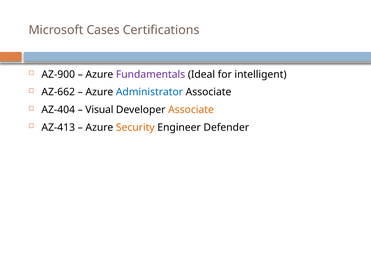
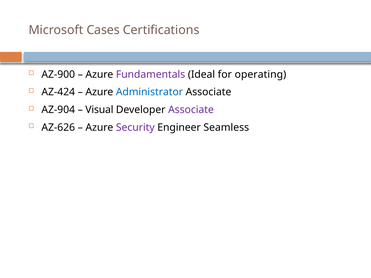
intelligent: intelligent -> operating
AZ-662: AZ-662 -> AZ-424
AZ-404: AZ-404 -> AZ-904
Associate at (191, 110) colour: orange -> purple
AZ-413: AZ-413 -> AZ-626
Security colour: orange -> purple
Defender: Defender -> Seamless
